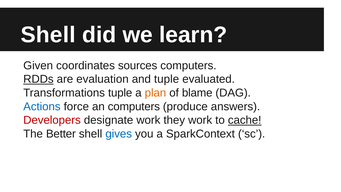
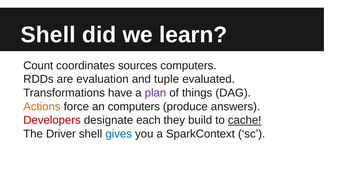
Given: Given -> Count
RDDs underline: present -> none
Transformations tuple: tuple -> have
plan colour: orange -> purple
blame: blame -> things
Actions colour: blue -> orange
designate work: work -> each
they work: work -> build
Better: Better -> Driver
